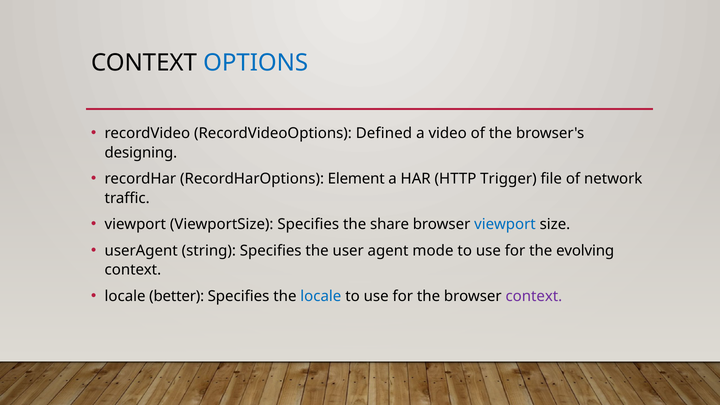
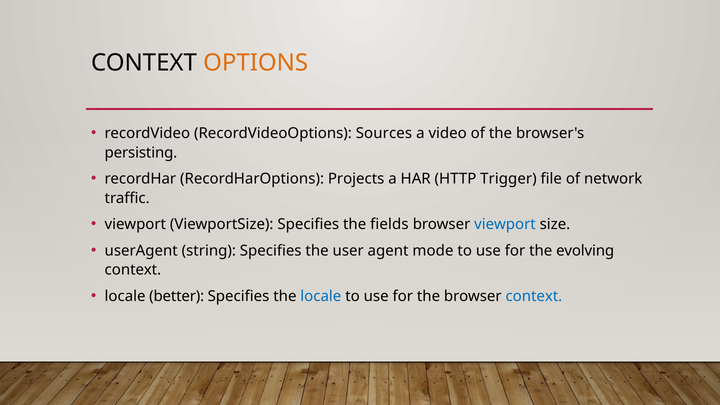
OPTIONS colour: blue -> orange
Defined: Defined -> Sources
designing: designing -> persisting
Element: Element -> Projects
share: share -> fields
context at (534, 296) colour: purple -> blue
